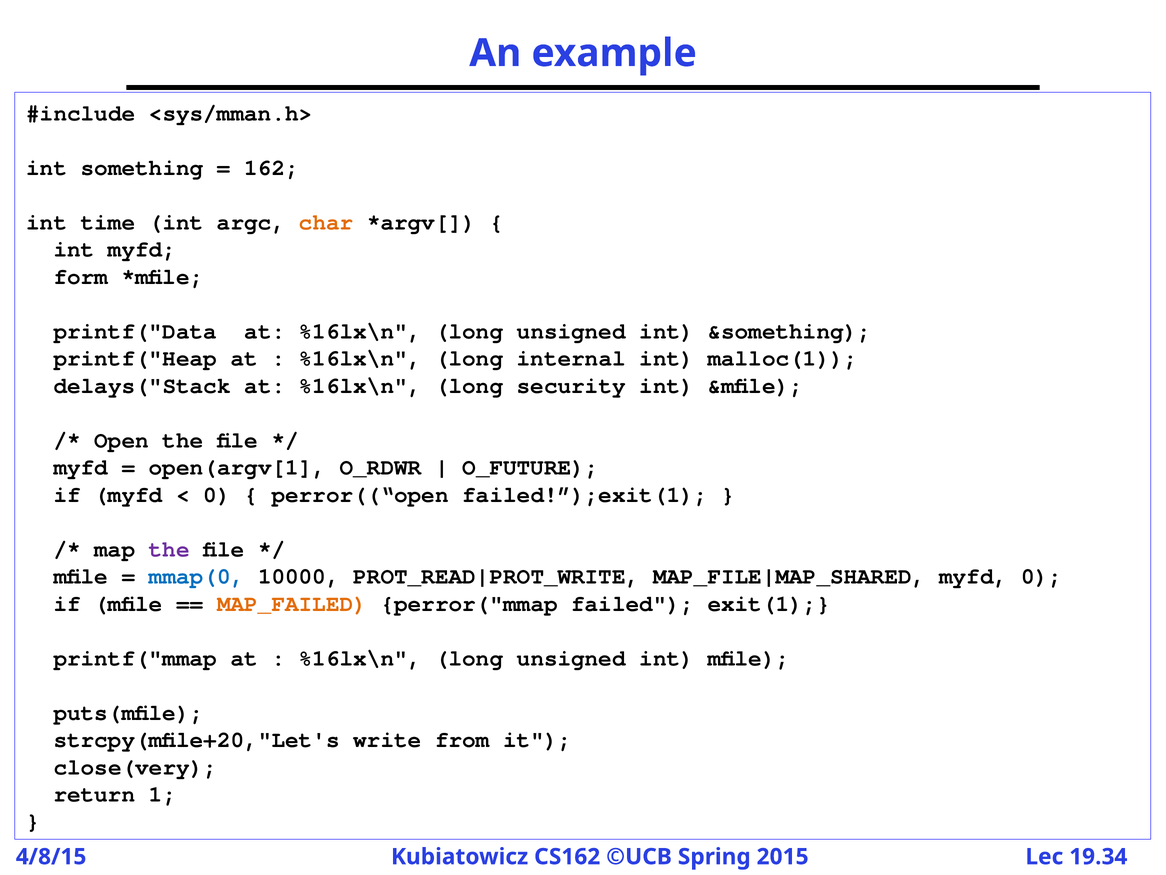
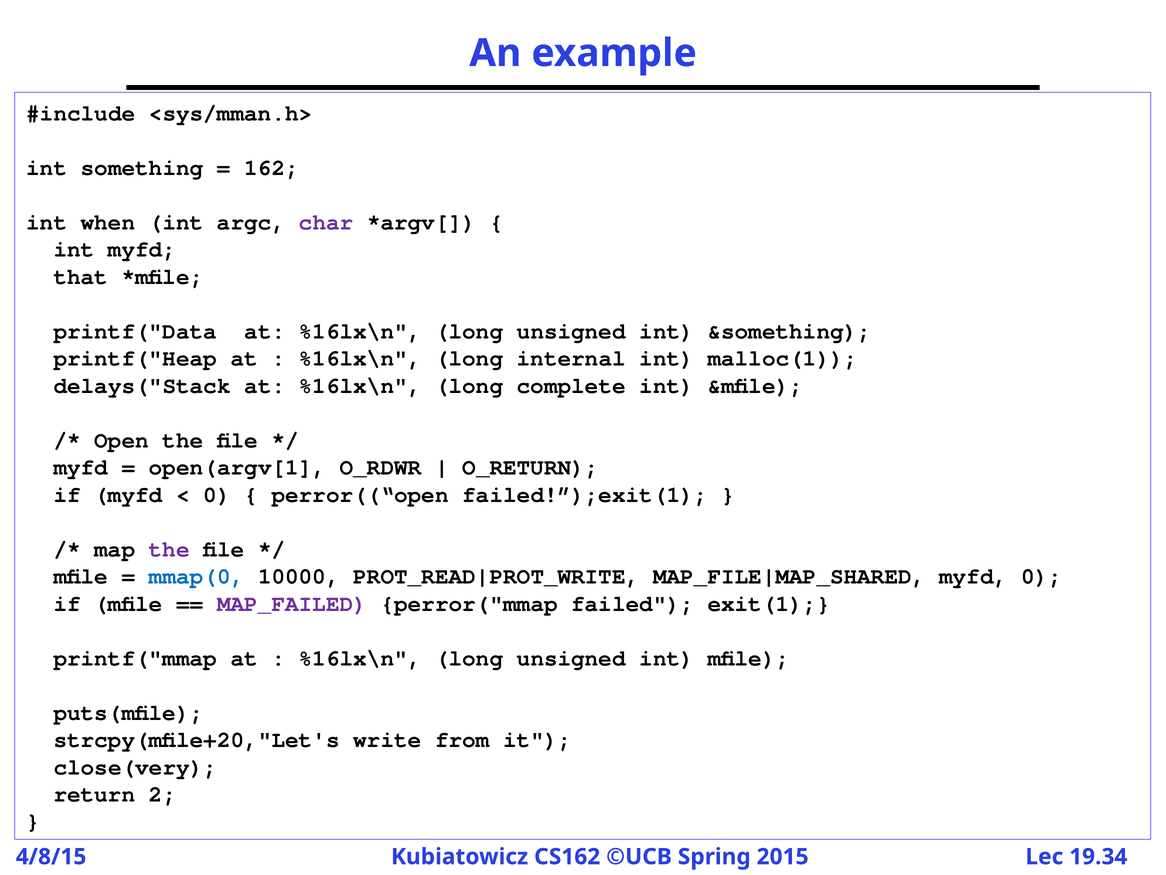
time: time -> when
char colour: orange -> purple
form: form -> that
security: security -> complete
O_FUTURE: O_FUTURE -> O_RETURN
MAP_FAILED colour: orange -> purple
1: 1 -> 2
